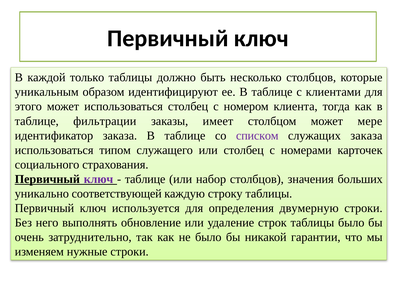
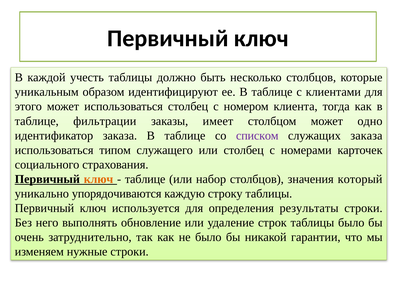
только: только -> учесть
мере: мере -> одно
ключ at (98, 179) colour: purple -> orange
больших: больших -> который
соответствующей: соответствующей -> упорядочиваются
двумерную: двумерную -> результаты
